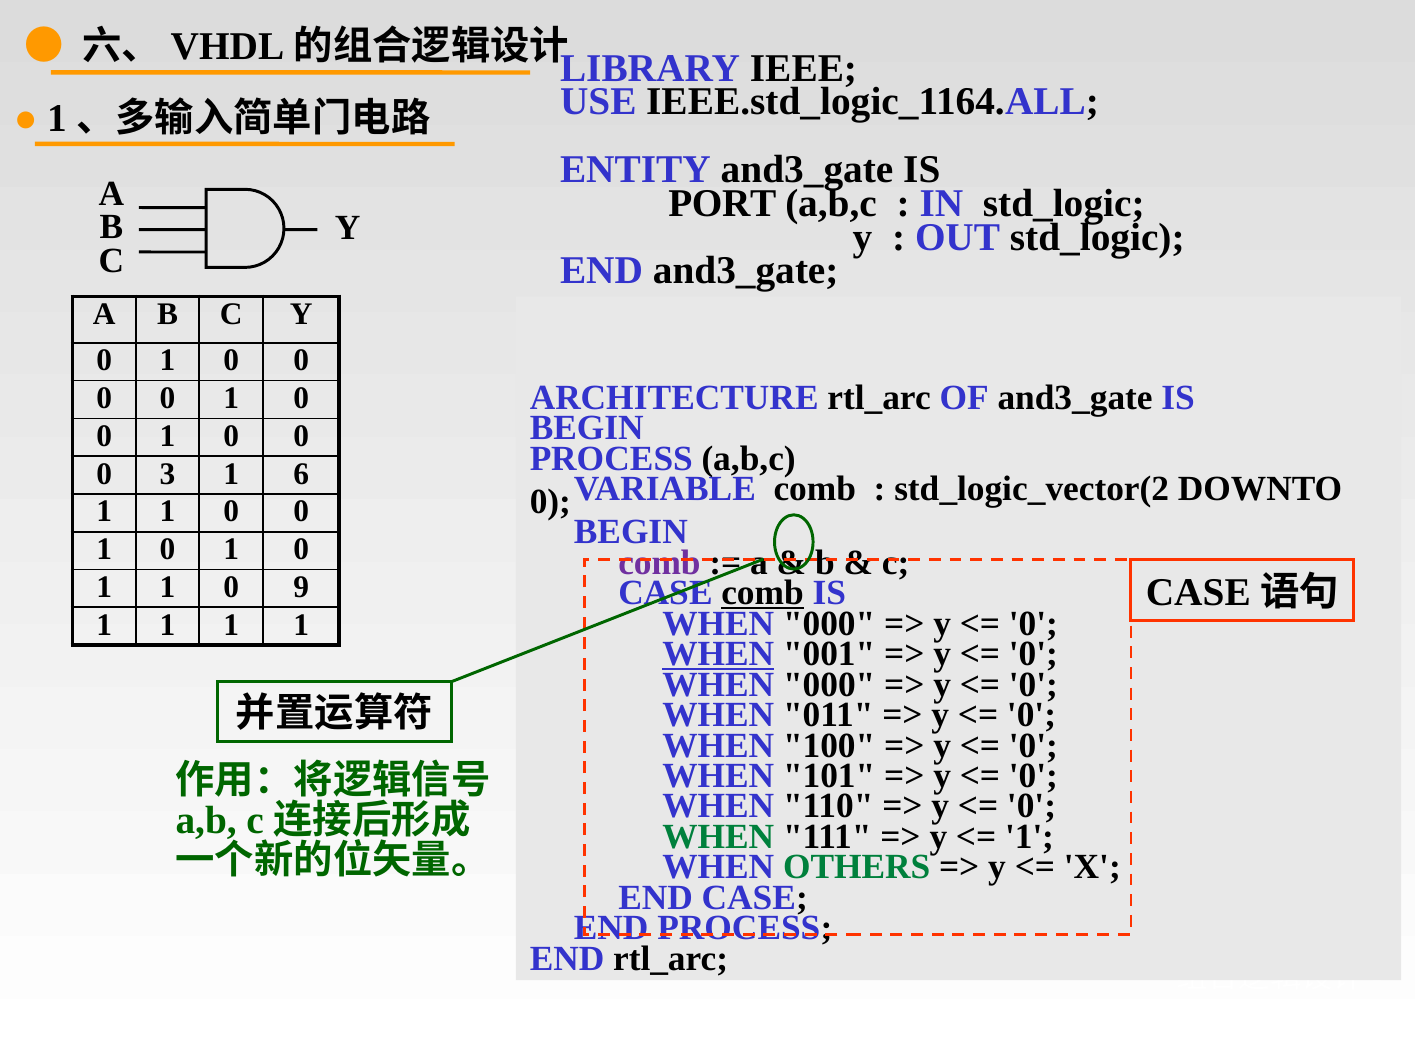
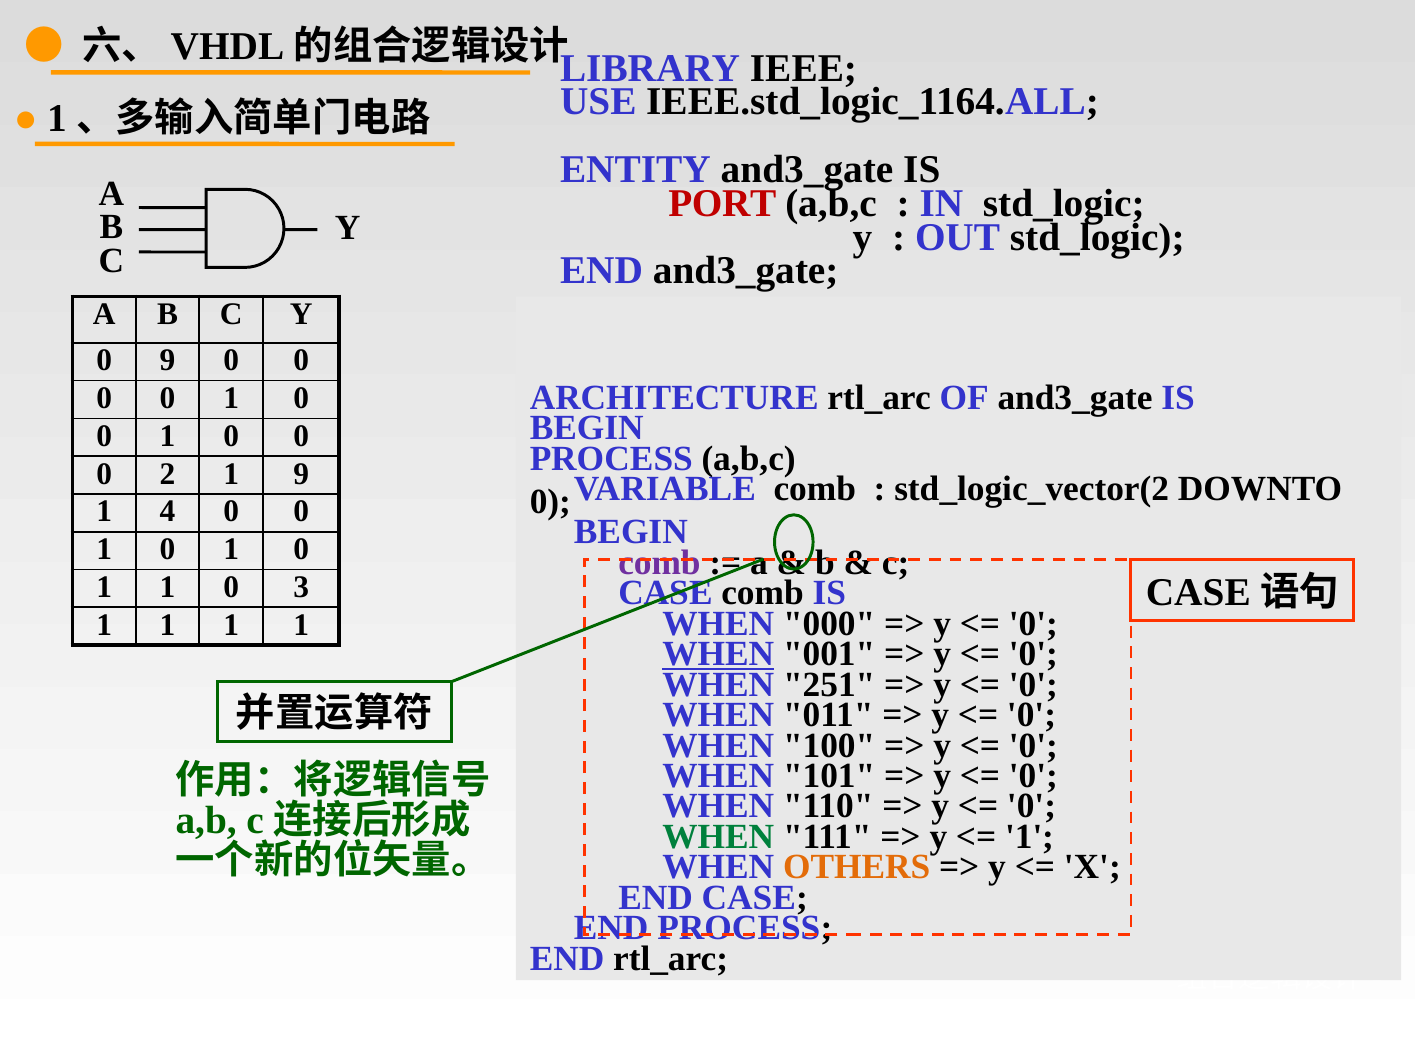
PORT colour: black -> red
1 at (168, 361): 1 -> 9
3: 3 -> 2
1 6: 6 -> 9
1 at (168, 512): 1 -> 4
9: 9 -> 3
comb at (763, 593) underline: present -> none
000 at (829, 685): 000 -> 251
OTHERS colour: green -> orange
